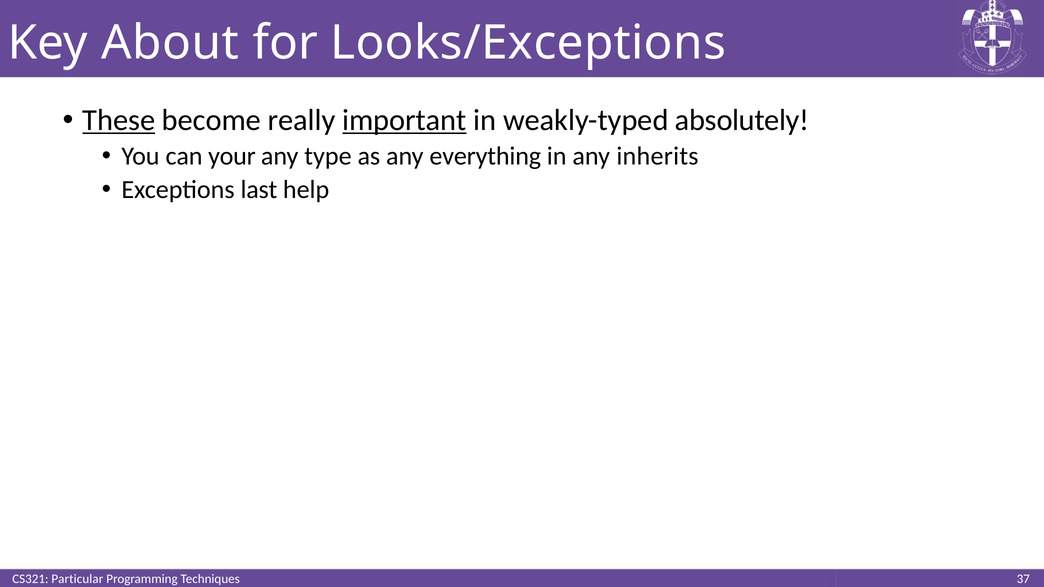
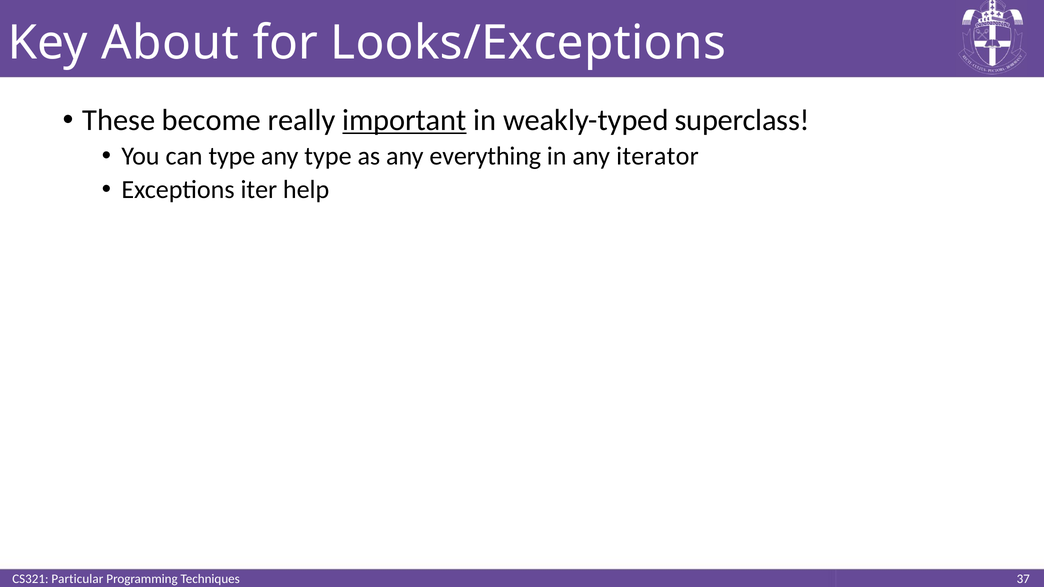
These underline: present -> none
absolutely: absolutely -> superclass
can your: your -> type
inherits: inherits -> iterator
last: last -> iter
